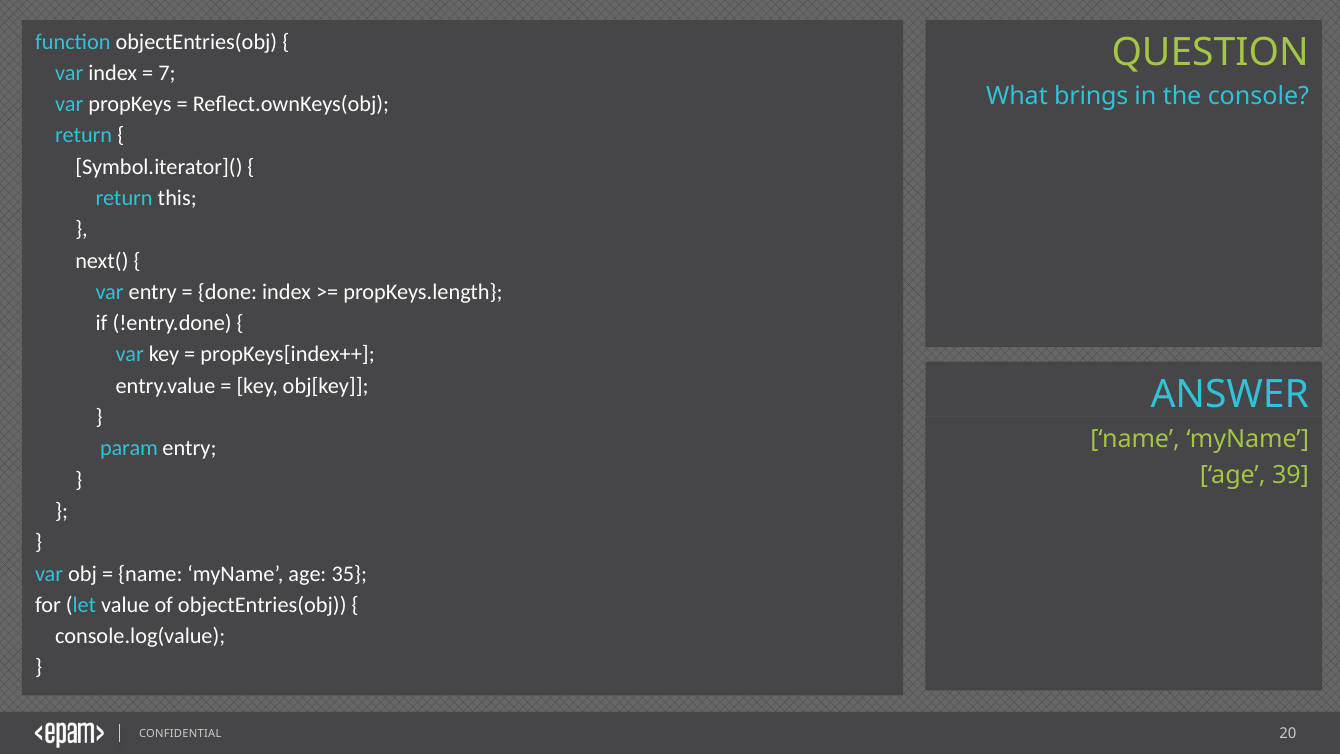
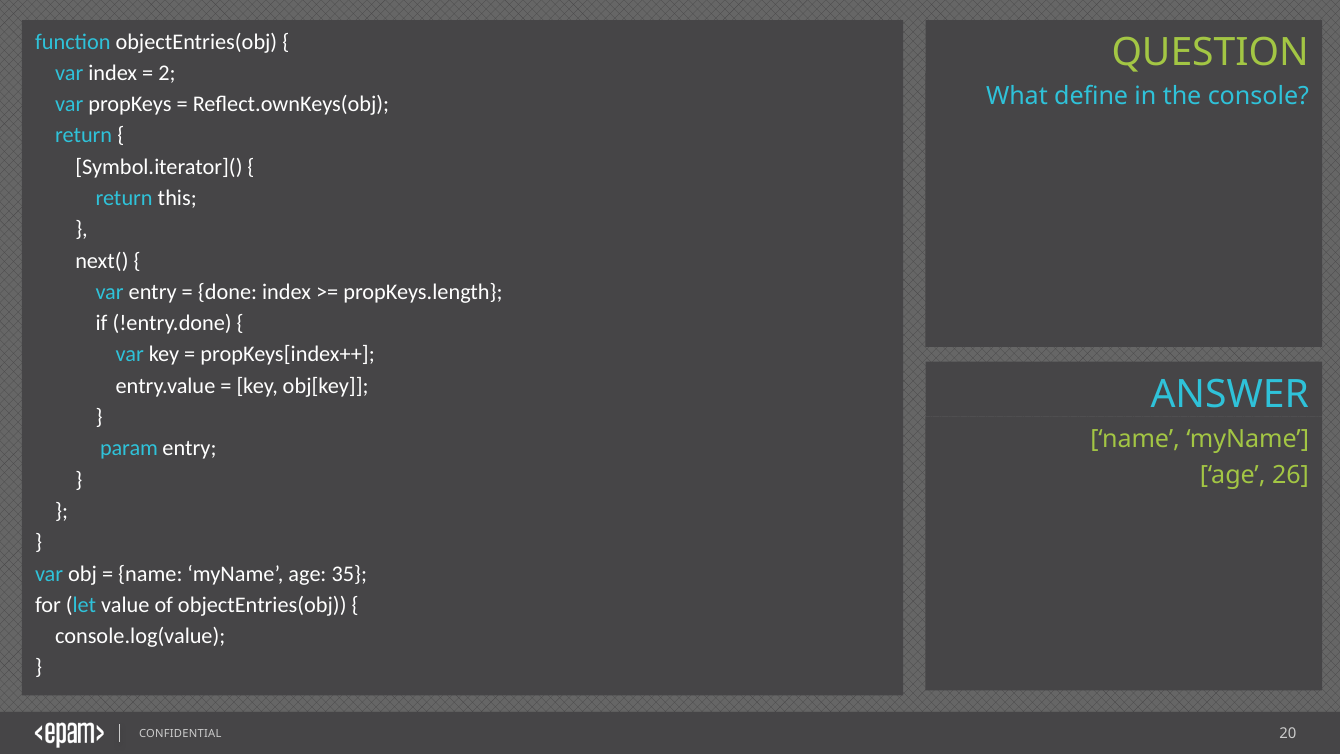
7: 7 -> 2
brings: brings -> define
39: 39 -> 26
